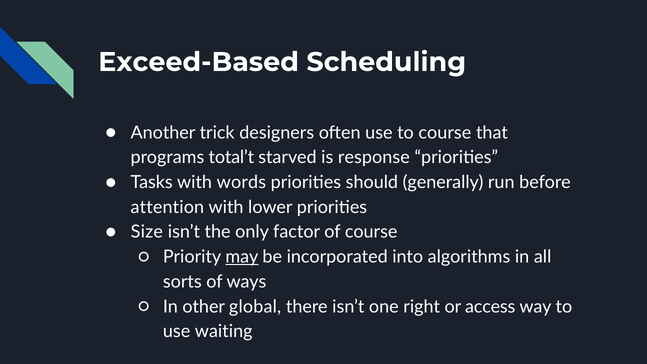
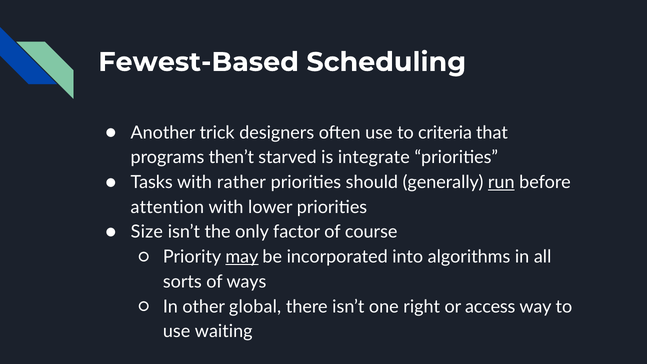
Exceed-Based: Exceed-Based -> Fewest-Based
to course: course -> criteria
total’t: total’t -> then’t
response: response -> integrate
words: words -> rather
run underline: none -> present
